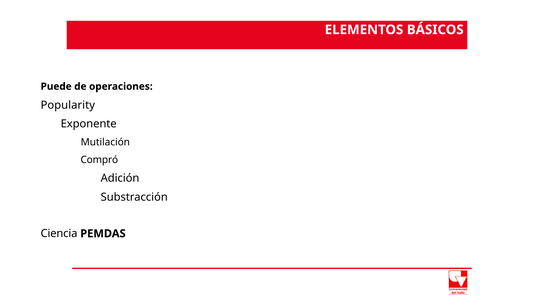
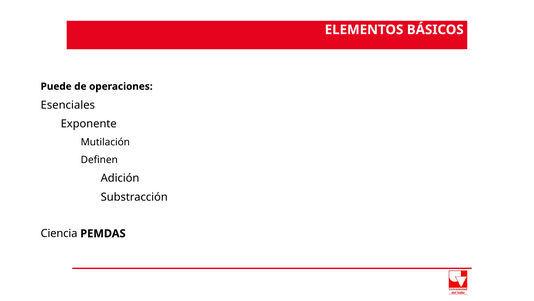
Popularity: Popularity -> Esenciales
Compró: Compró -> Definen
